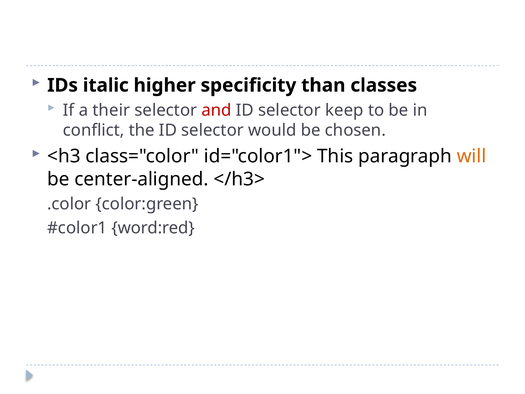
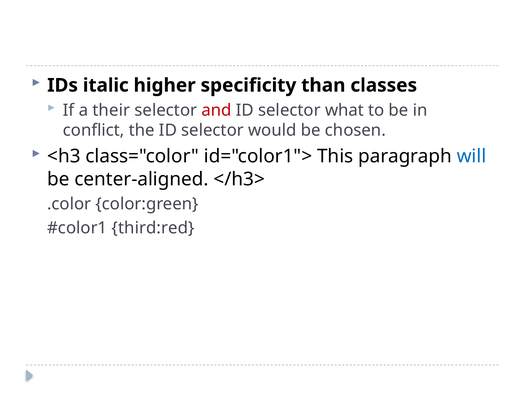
keep: keep -> what
will colour: orange -> blue
word:red: word:red -> third:red
